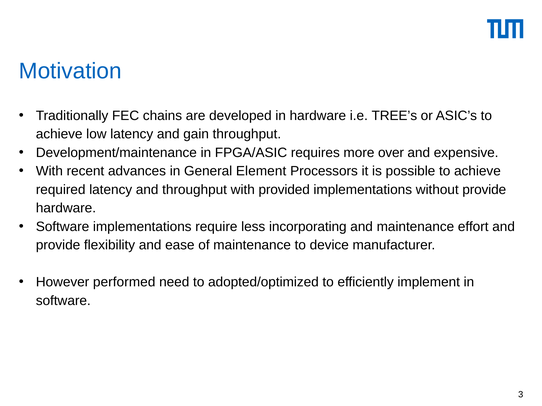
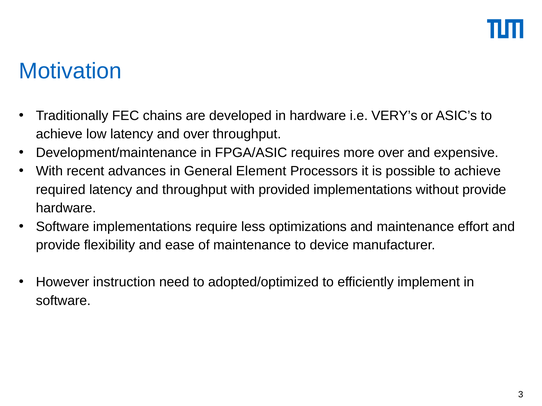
TREE’s: TREE’s -> VERY’s
and gain: gain -> over
incorporating: incorporating -> optimizations
performed: performed -> instruction
